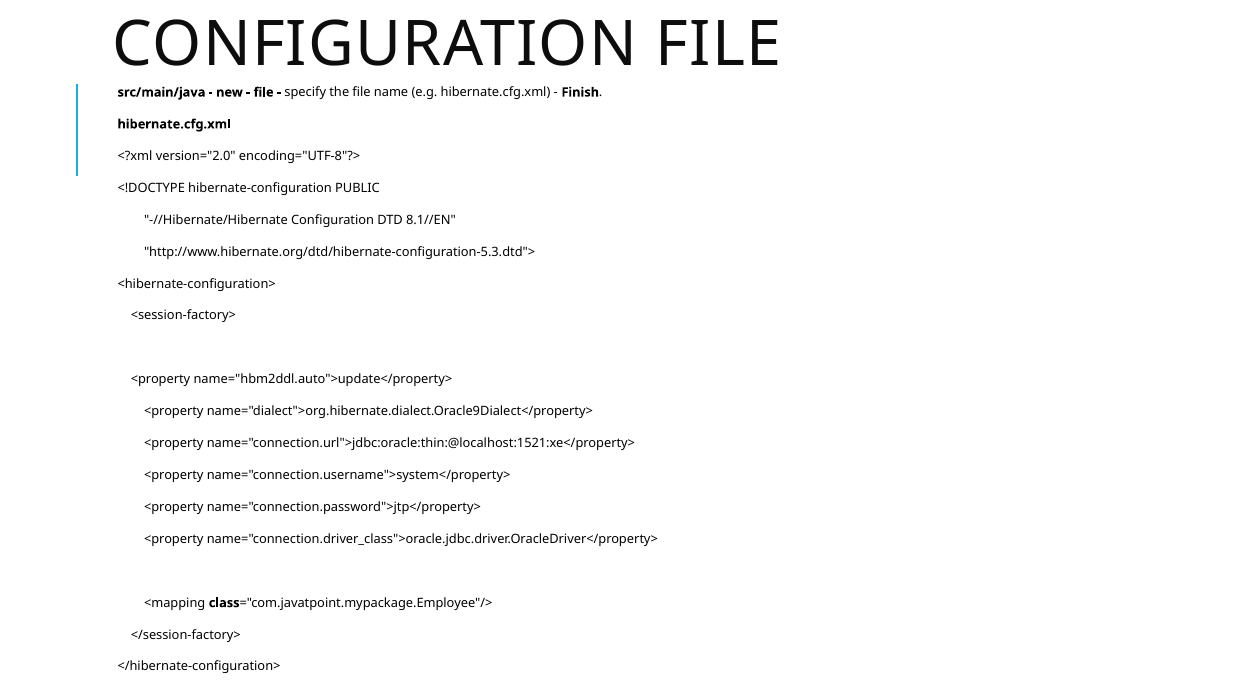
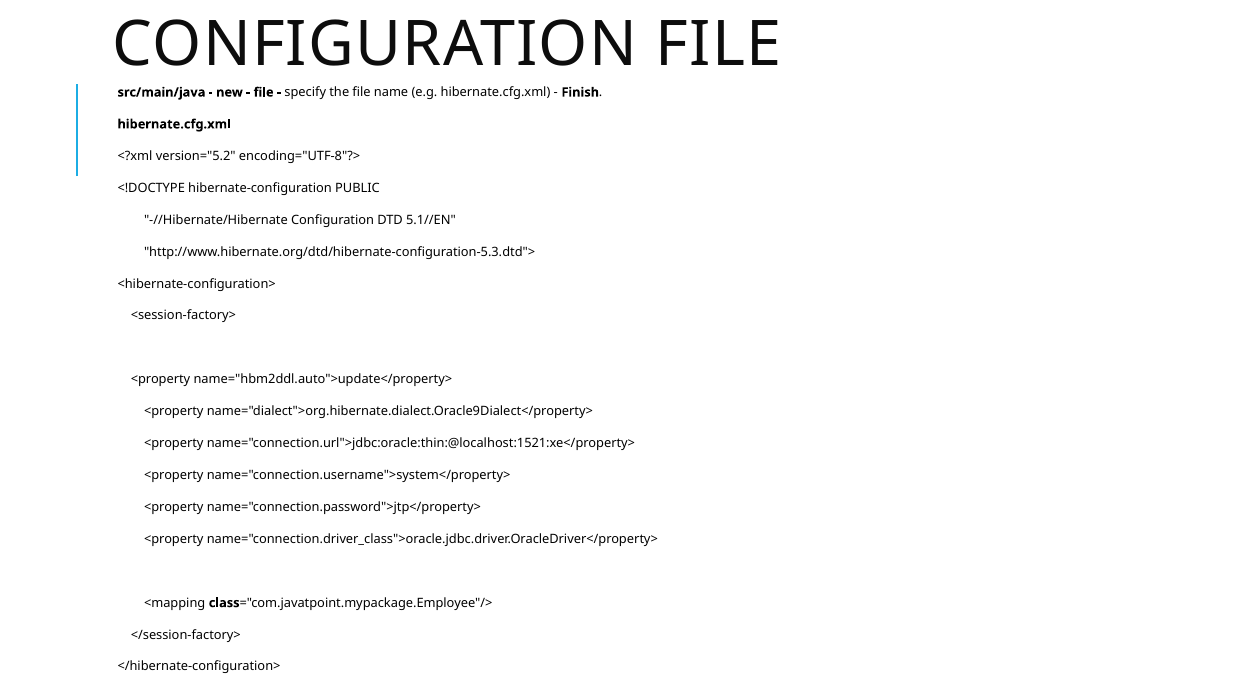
version="2.0: version="2.0 -> version="5.2
8.1//EN: 8.1//EN -> 5.1//EN
